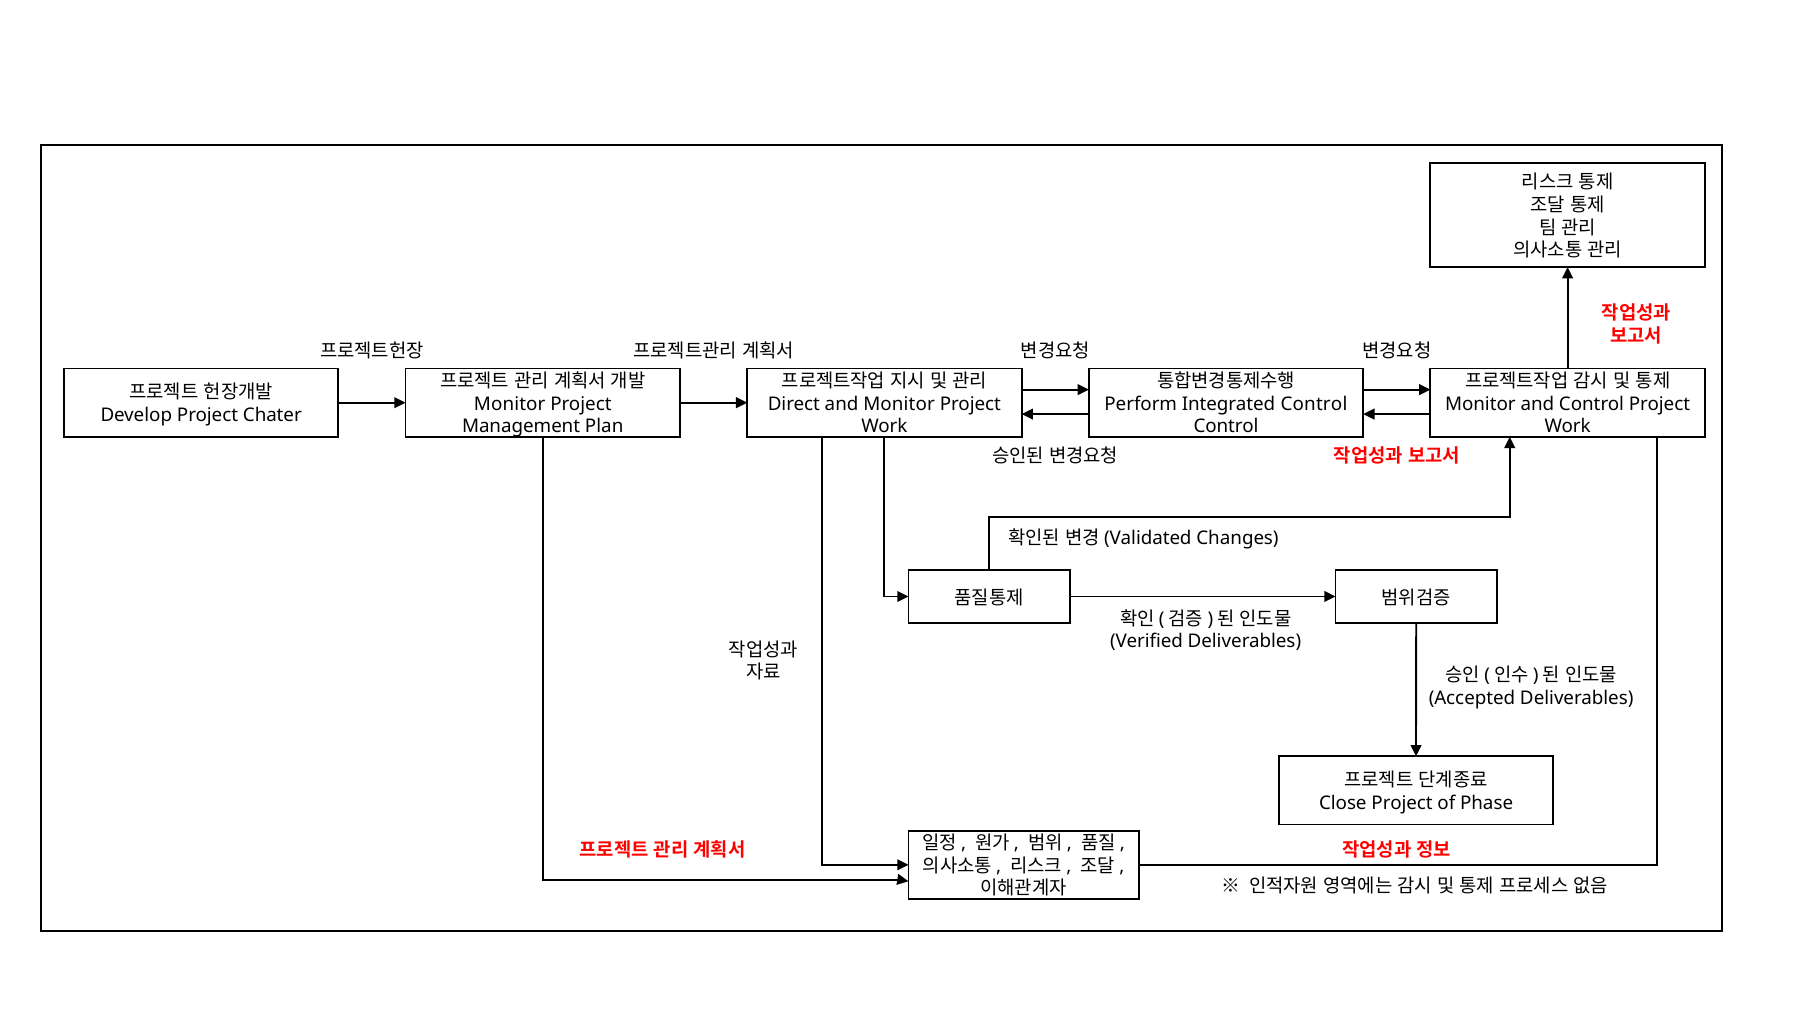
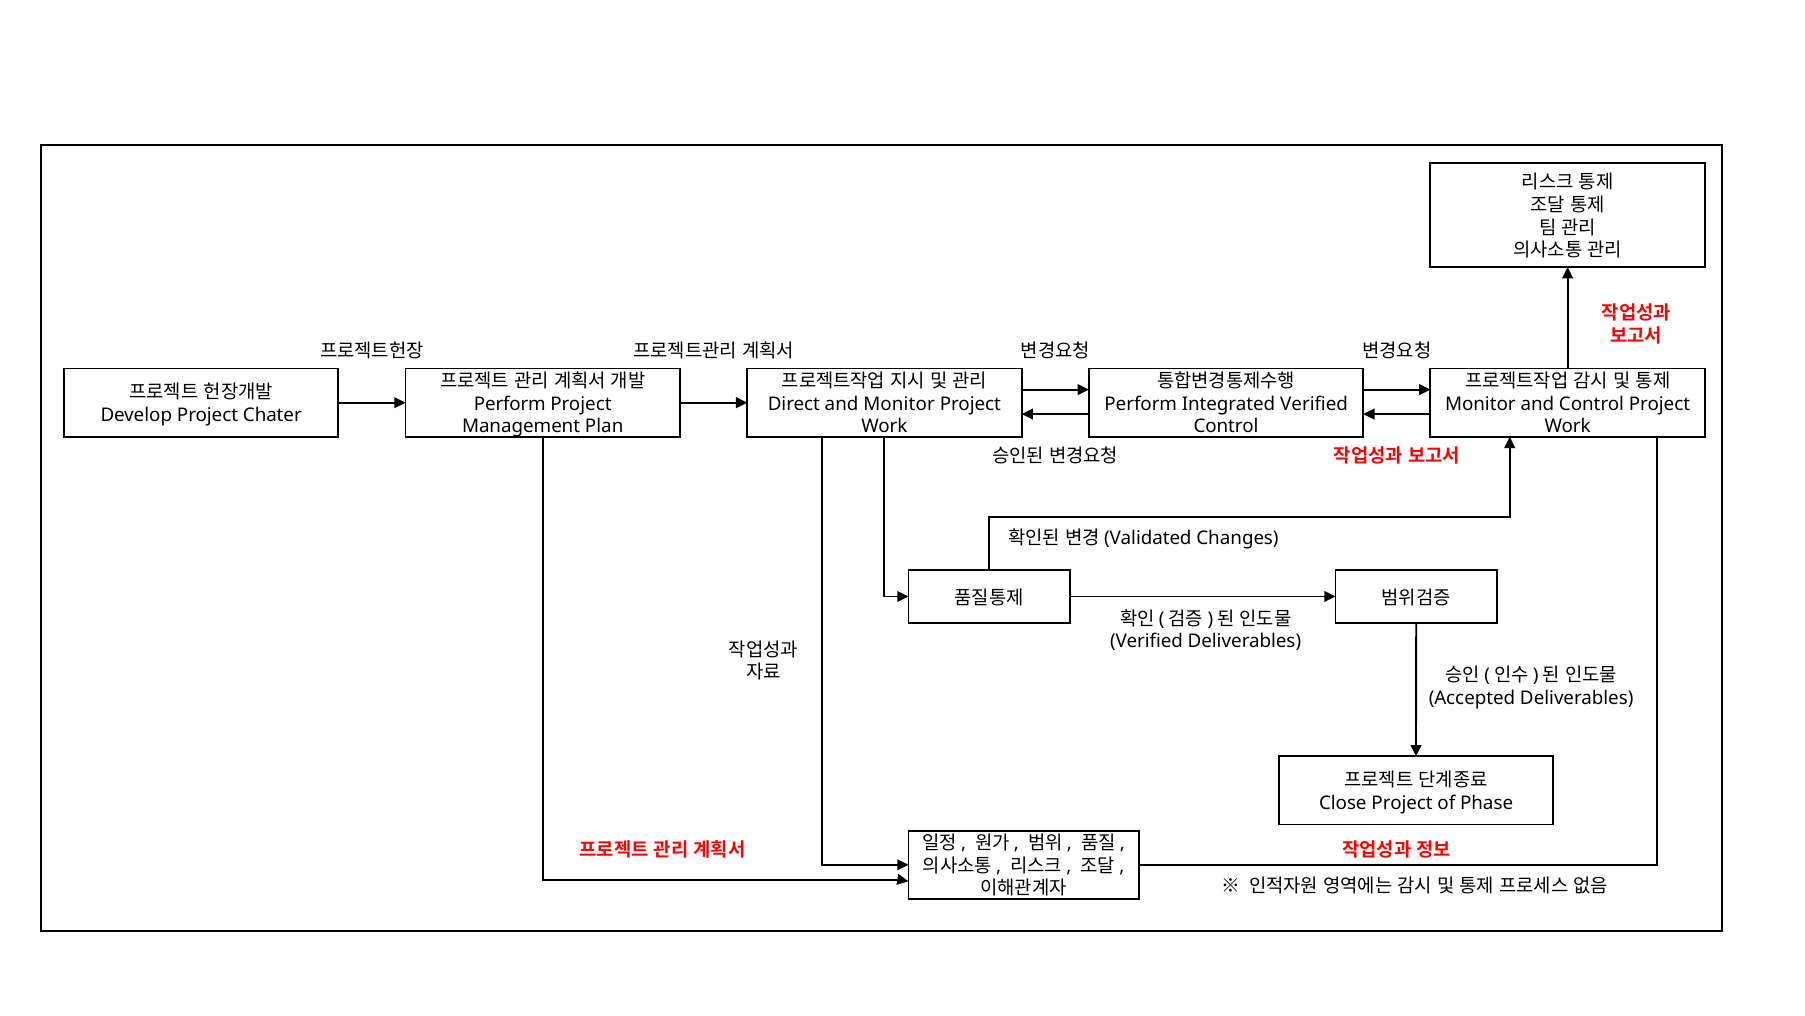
Monitor at (510, 404): Monitor -> Perform
Integrated Control: Control -> Verified
